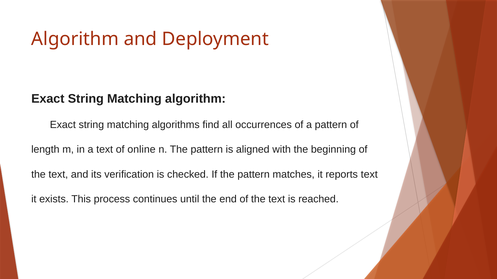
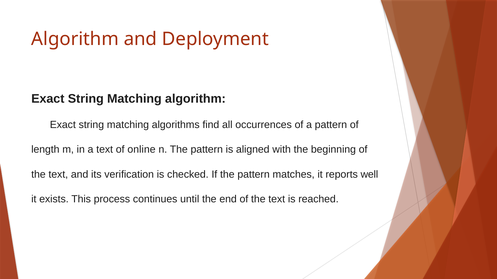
reports text: text -> well
